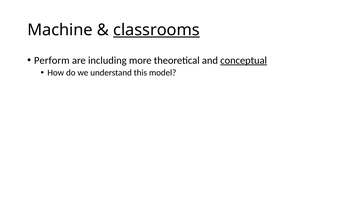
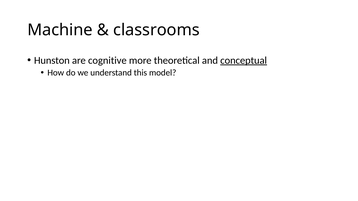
classrooms underline: present -> none
Perform: Perform -> Hunston
including: including -> cognitive
